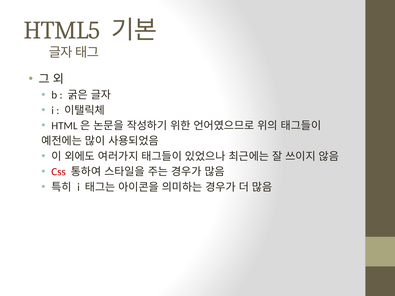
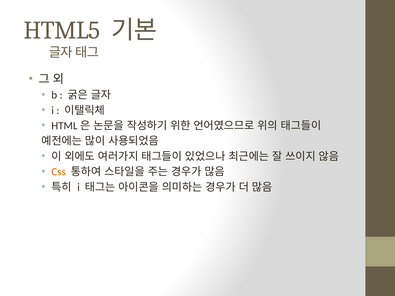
Css colour: red -> orange
